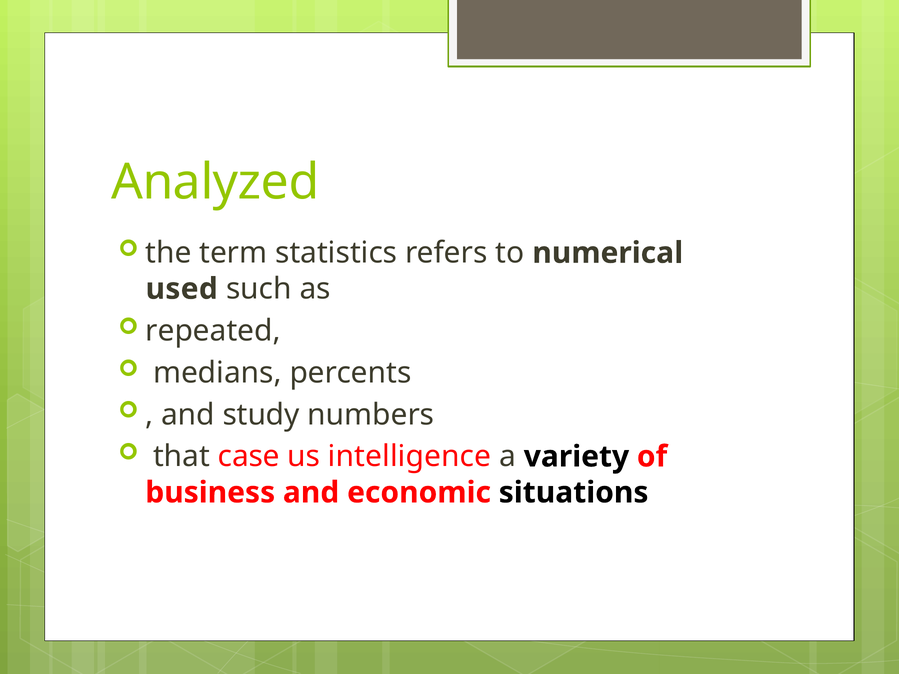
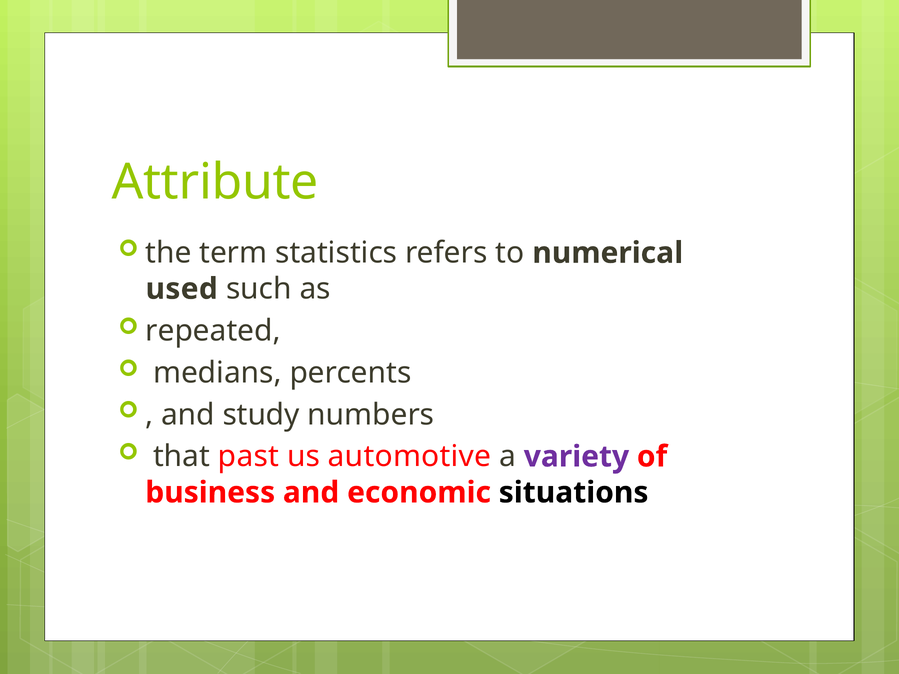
Analyzed: Analyzed -> Attribute
case: case -> past
intelligence: intelligence -> automotive
variety colour: black -> purple
